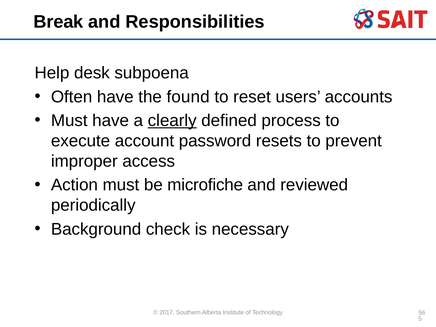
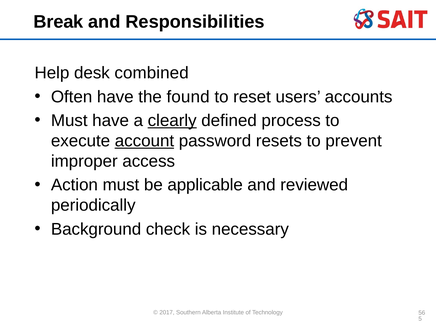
subpoena: subpoena -> combined
account underline: none -> present
microfiche: microfiche -> applicable
